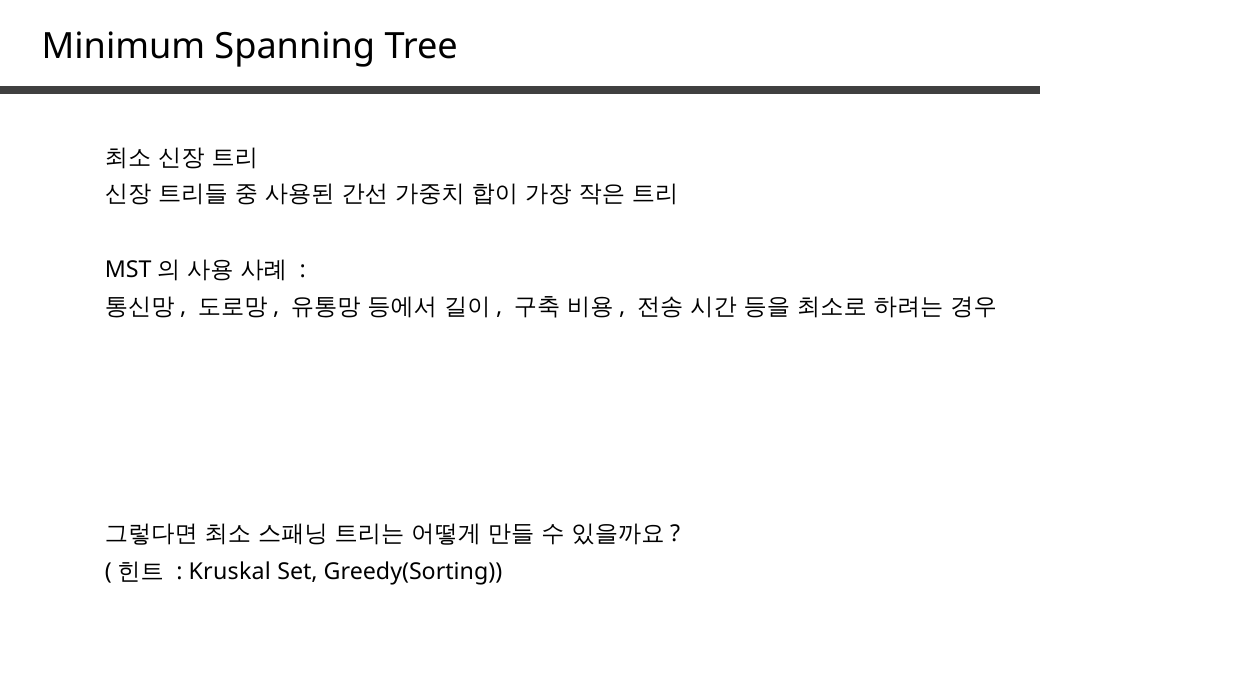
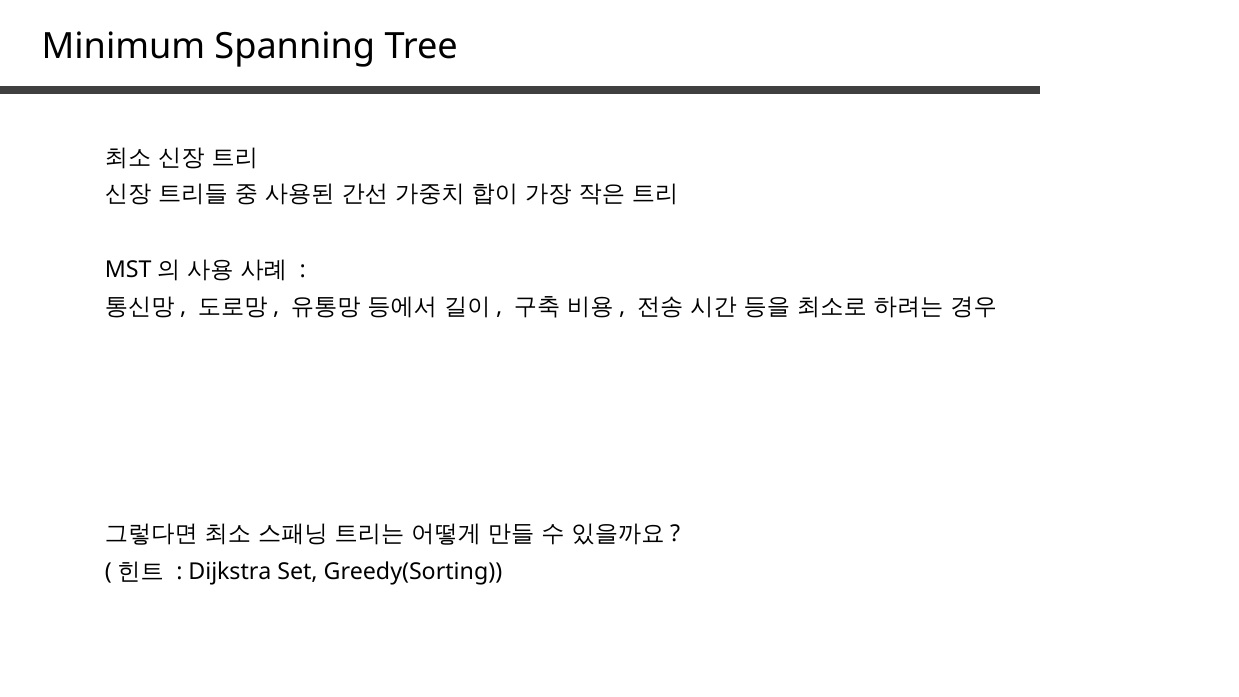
Kruskal: Kruskal -> Dijkstra
